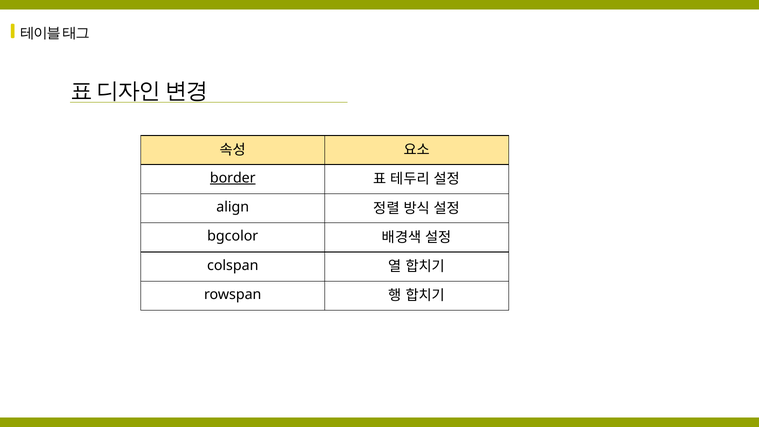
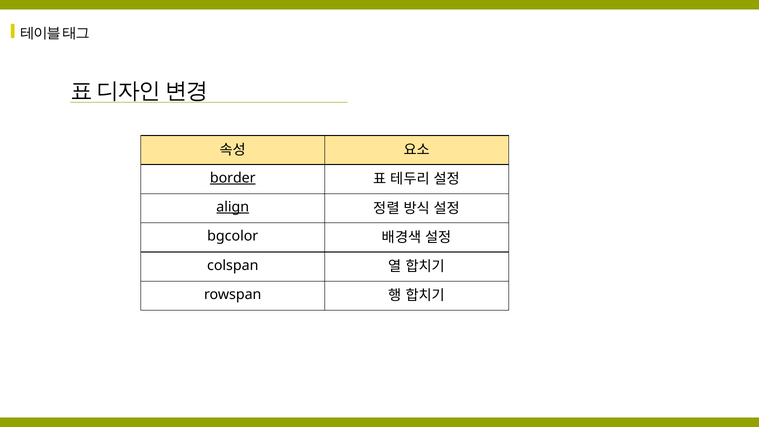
align underline: none -> present
